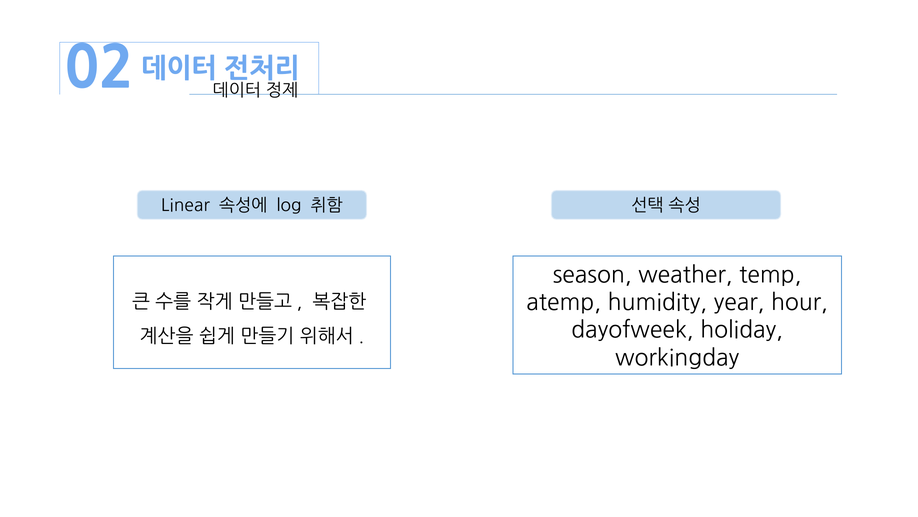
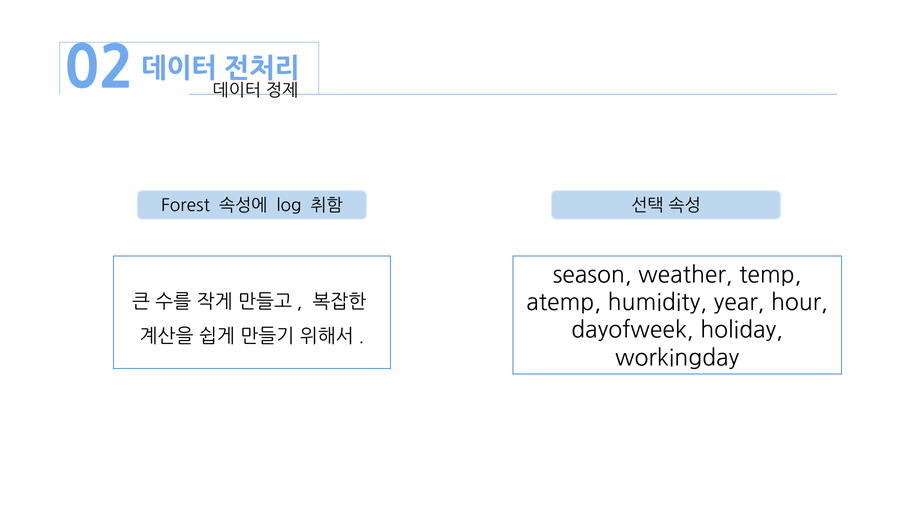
Linear: Linear -> Forest
